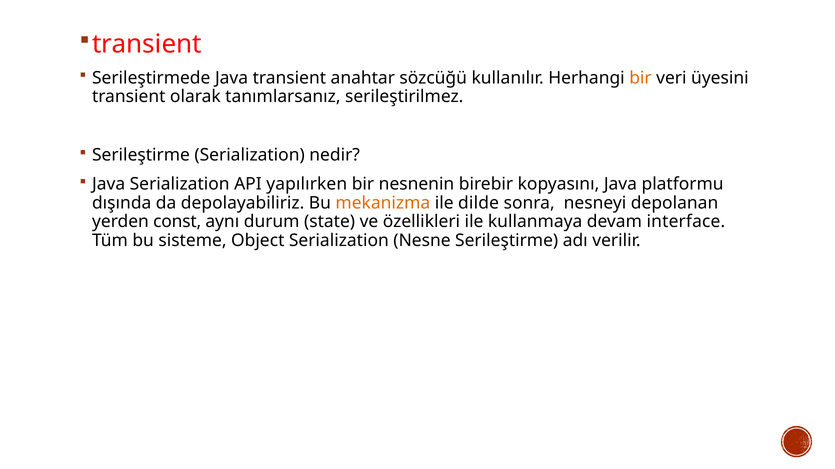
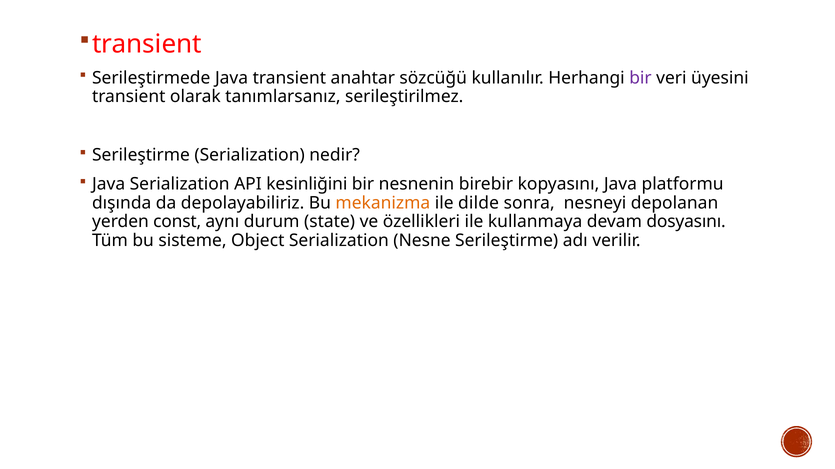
bir at (640, 78) colour: orange -> purple
yapılırken: yapılırken -> kesinliğini
interface: interface -> dosyasını
